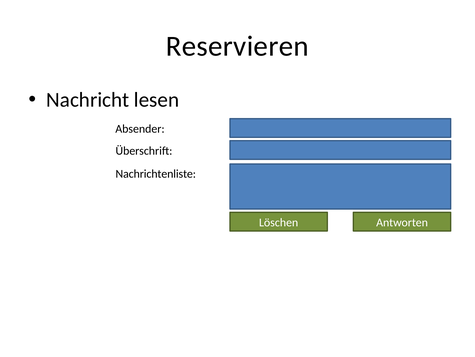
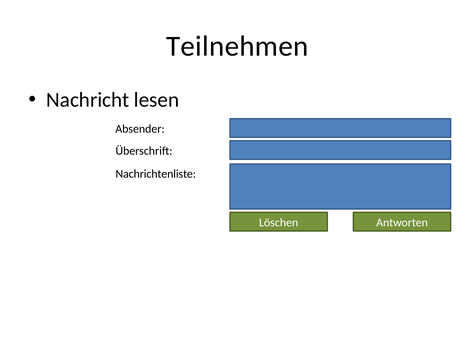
Reservieren: Reservieren -> Teilnehmen
